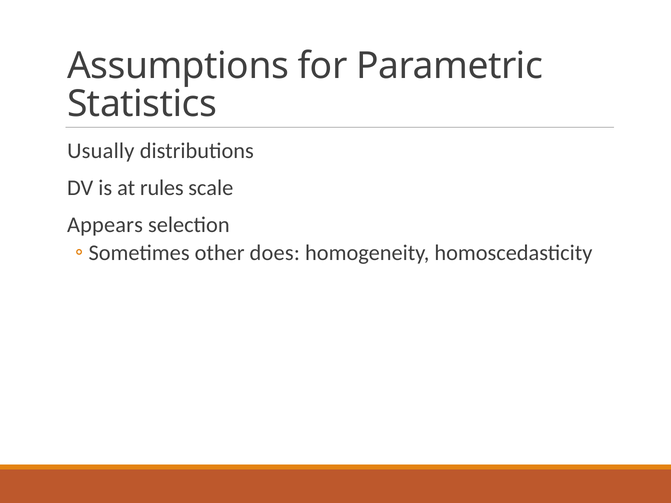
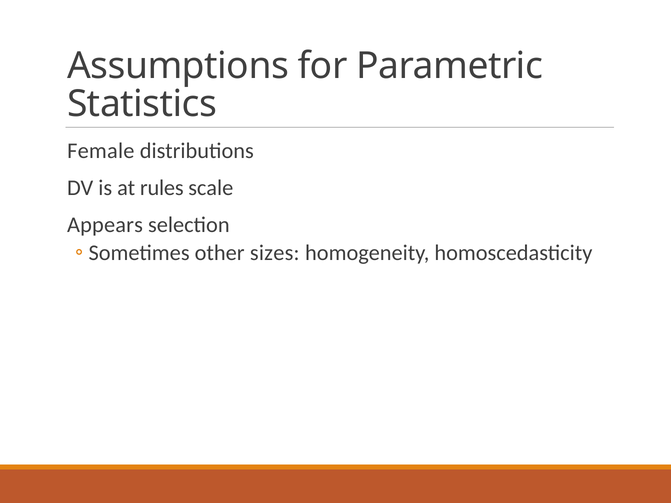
Usually: Usually -> Female
does: does -> sizes
